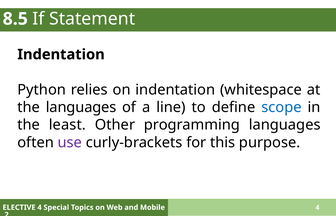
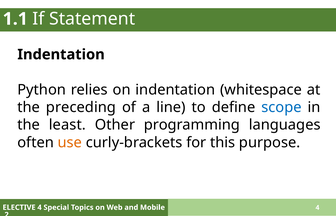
8.5: 8.5 -> 1.1
the languages: languages -> preceding
use colour: purple -> orange
